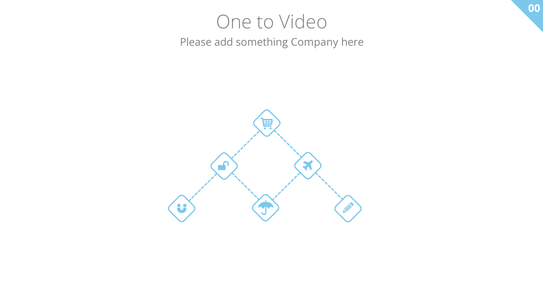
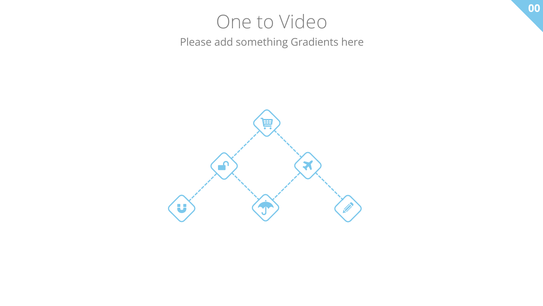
Company: Company -> Gradients
